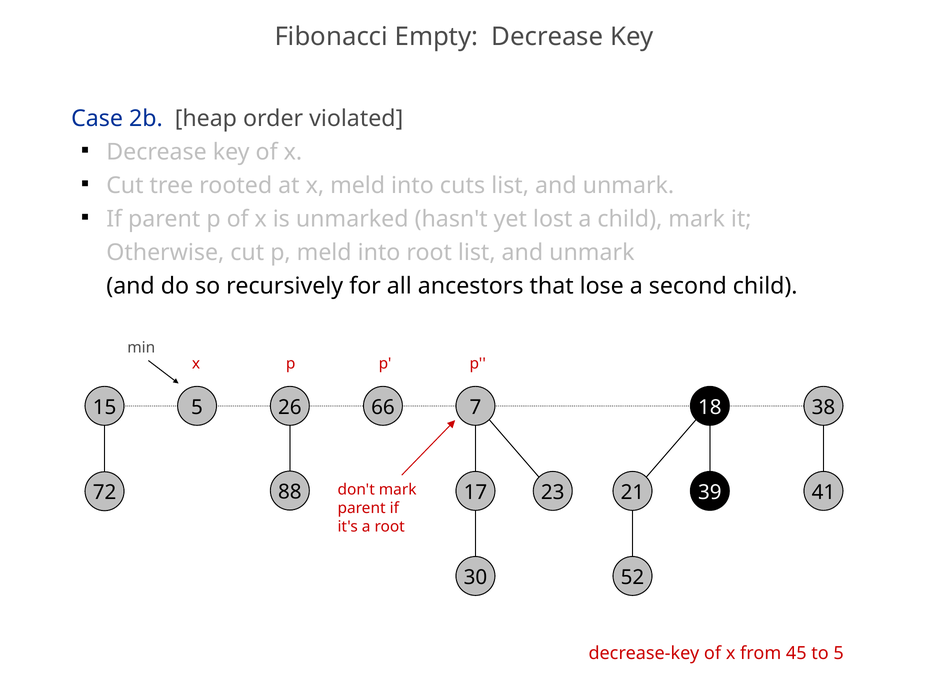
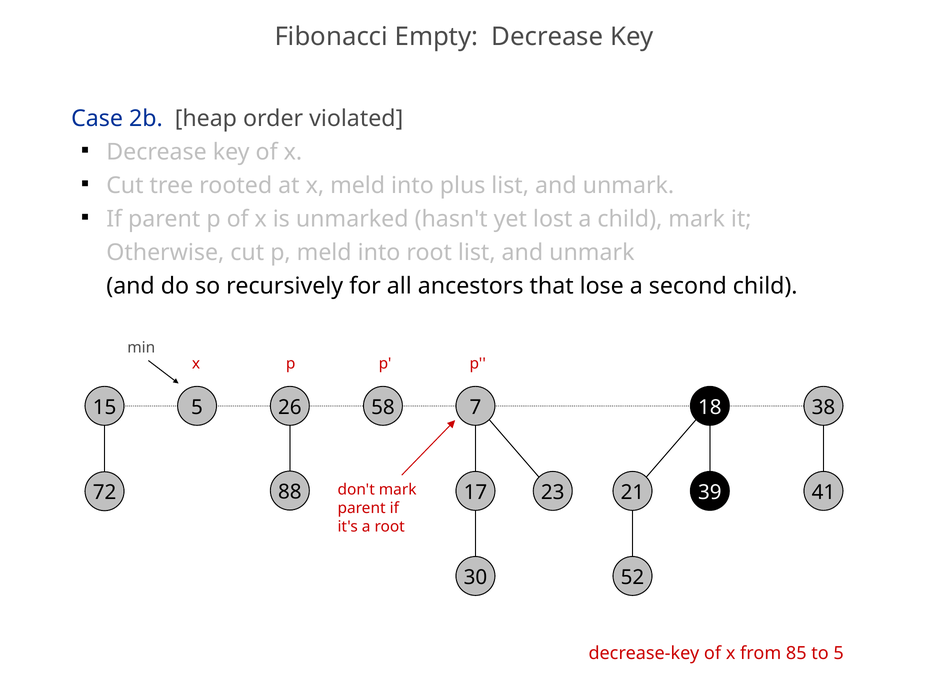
cuts: cuts -> plus
66: 66 -> 58
45: 45 -> 85
